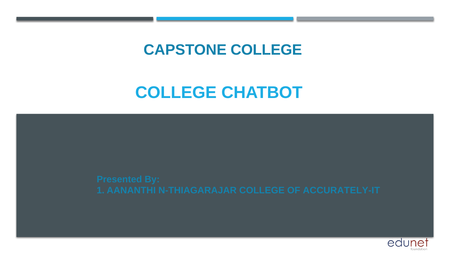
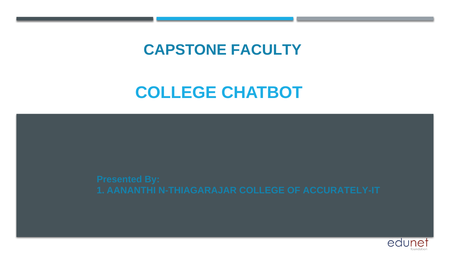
CAPSTONE COLLEGE: COLLEGE -> FACULTY
